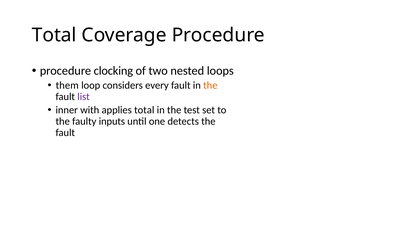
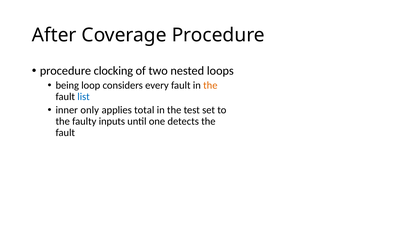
Total at (54, 35): Total -> After
them: them -> being
list colour: purple -> blue
with: with -> only
